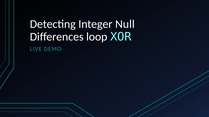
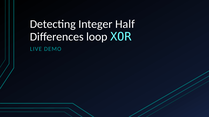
Null: Null -> Half
